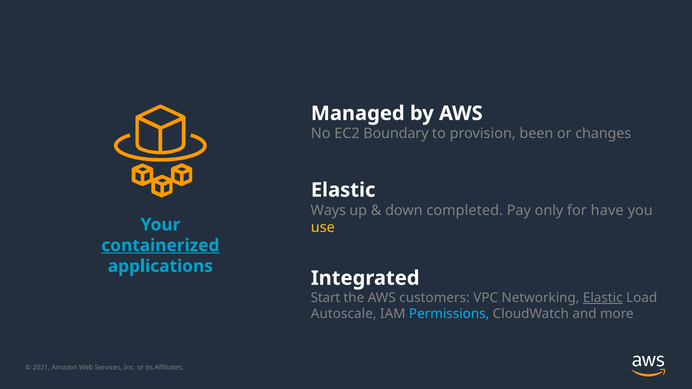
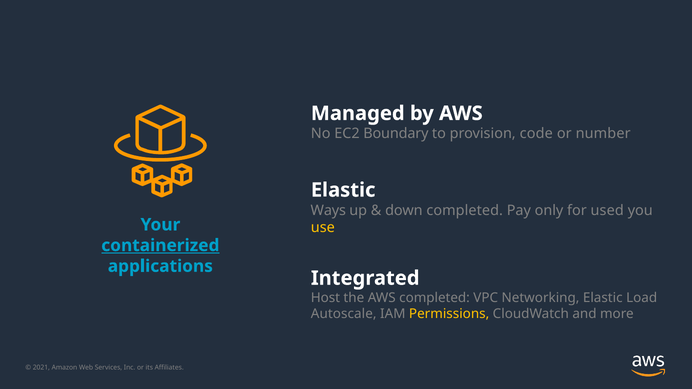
been: been -> code
changes: changes -> number
have: have -> used
Start: Start -> Host
AWS customers: customers -> completed
Elastic at (603, 298) underline: present -> none
Permissions colour: light blue -> yellow
